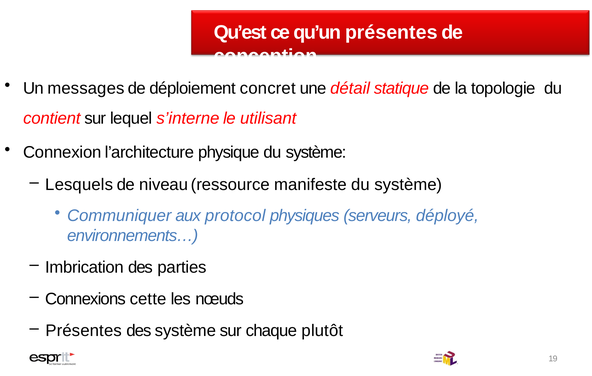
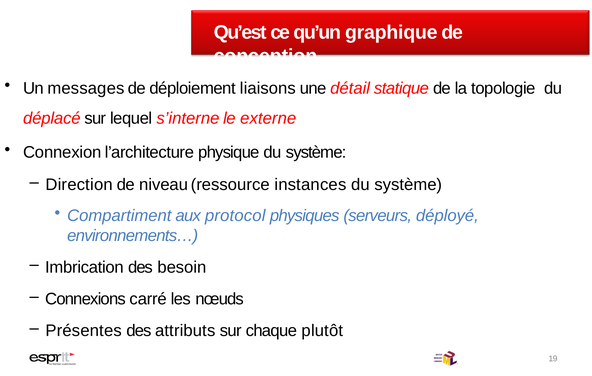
qu’un présentes: présentes -> graphique
concret: concret -> liaisons
contient: contient -> déplacé
utilisant: utilisant -> externe
Lesquels: Lesquels -> Direction
manifeste: manifeste -> instances
Communiquer: Communiquer -> Compartiment
parties: parties -> besoin
cette: cette -> carré
des système: système -> attributs
